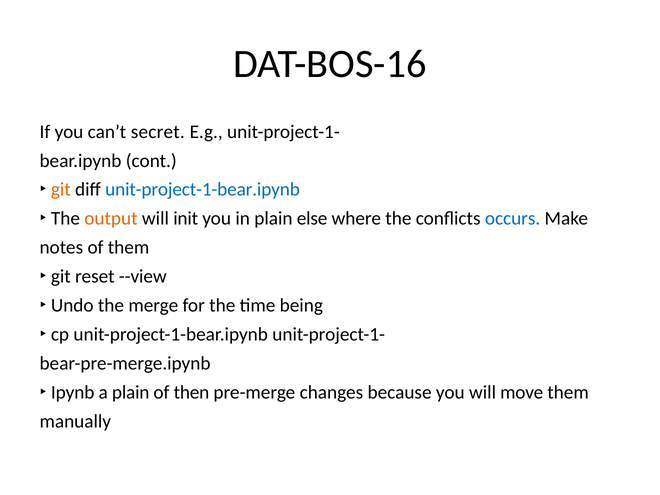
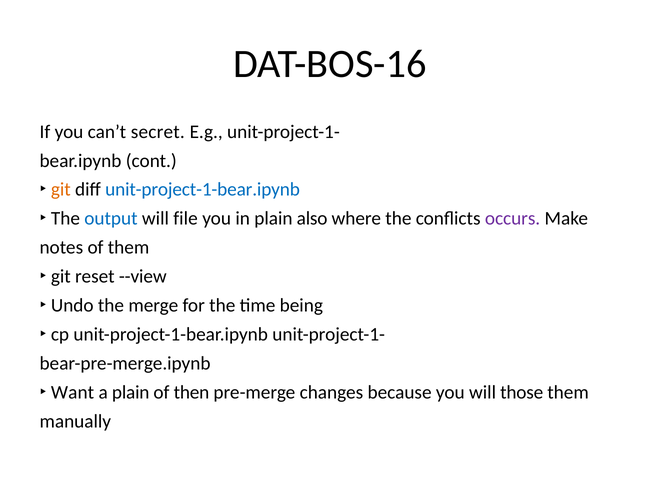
output colour: orange -> blue
init: init -> file
else: else -> also
occurs colour: blue -> purple
Ipynb: Ipynb -> Want
move: move -> those
